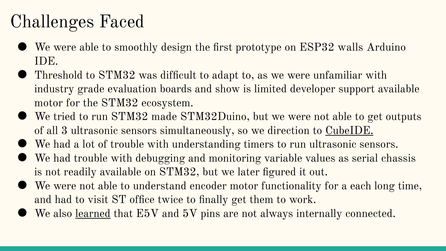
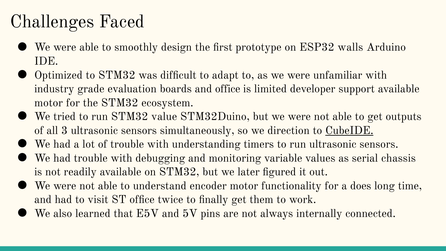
Threshold: Threshold -> Optimized
and show: show -> office
made: made -> value
each: each -> does
learned underline: present -> none
